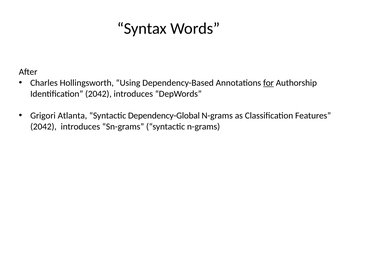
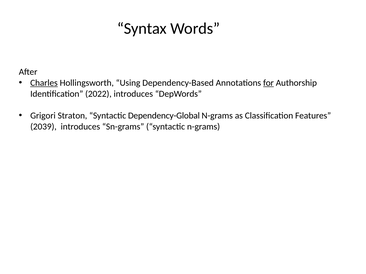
Charles underline: none -> present
Identification 2042: 2042 -> 2022
Atlanta: Atlanta -> Straton
2042 at (43, 127): 2042 -> 2039
